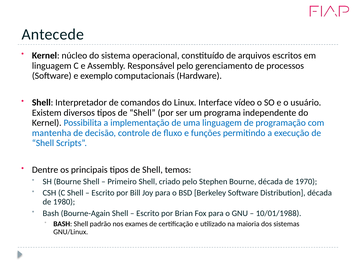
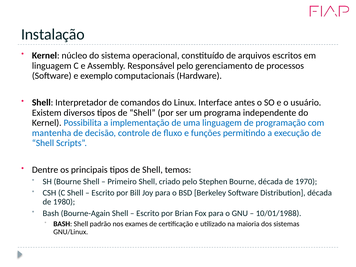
Antecede: Antecede -> Instalação
vídeo: vídeo -> antes
